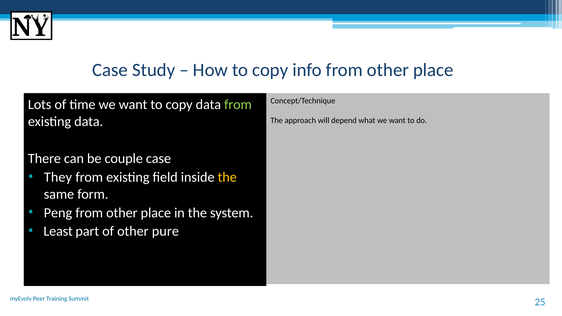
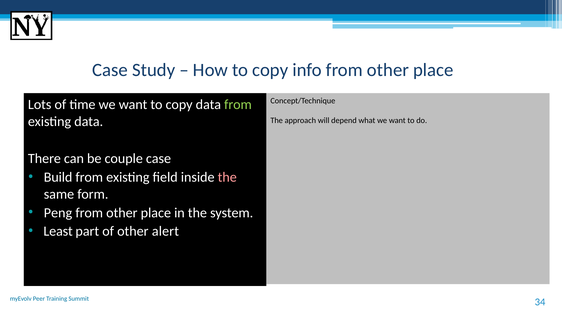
They: They -> Build
the at (227, 177) colour: yellow -> pink
pure: pure -> alert
25: 25 -> 34
